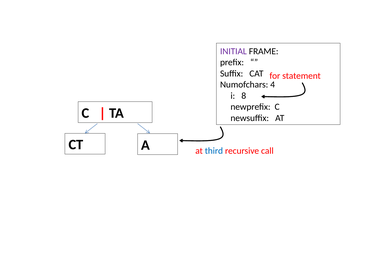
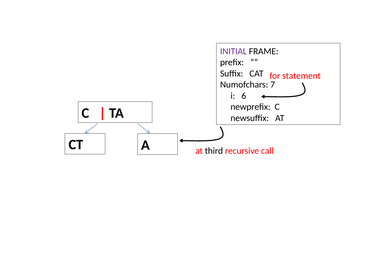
4: 4 -> 7
8: 8 -> 6
third colour: blue -> black
